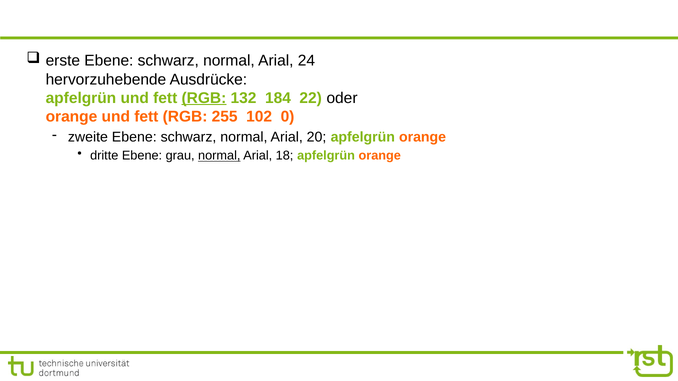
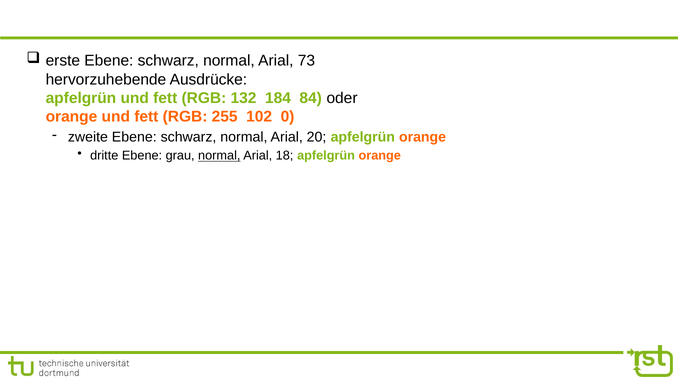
24: 24 -> 73
RGB at (204, 98) underline: present -> none
22: 22 -> 84
